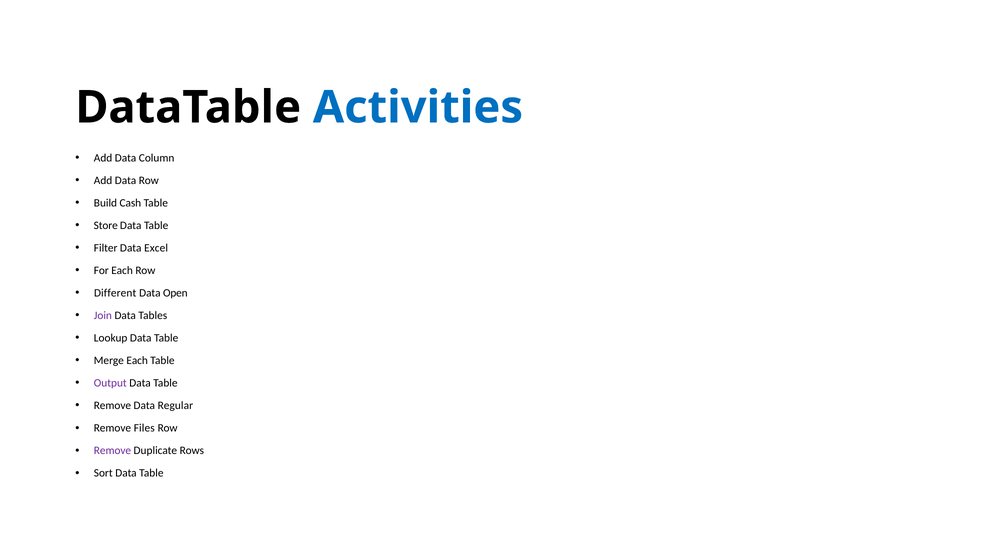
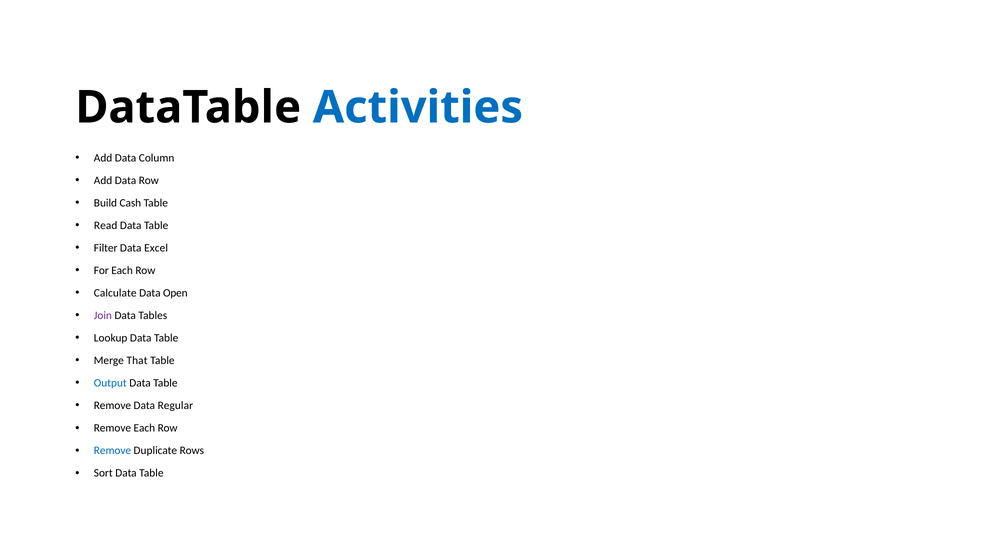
Store: Store -> Read
Different: Different -> Calculate
Merge Each: Each -> That
Output colour: purple -> blue
Remove Files: Files -> Each
Remove at (112, 450) colour: purple -> blue
